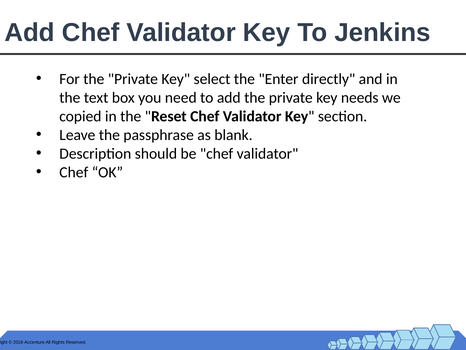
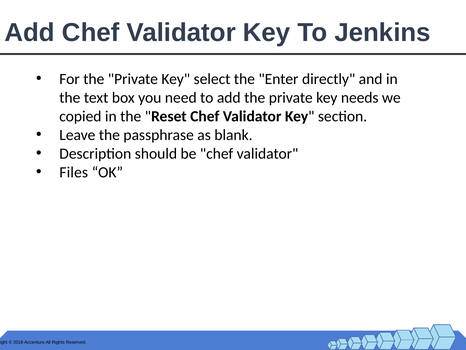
Chef at (74, 172): Chef -> Files
